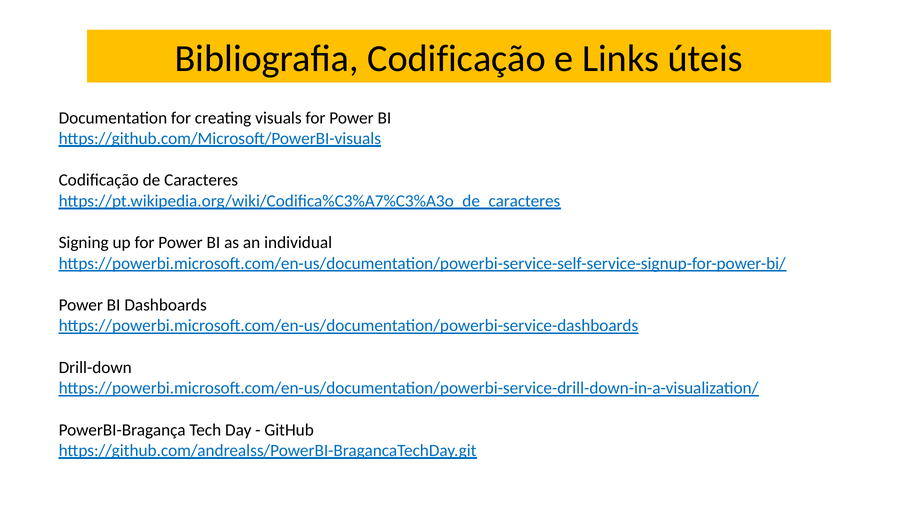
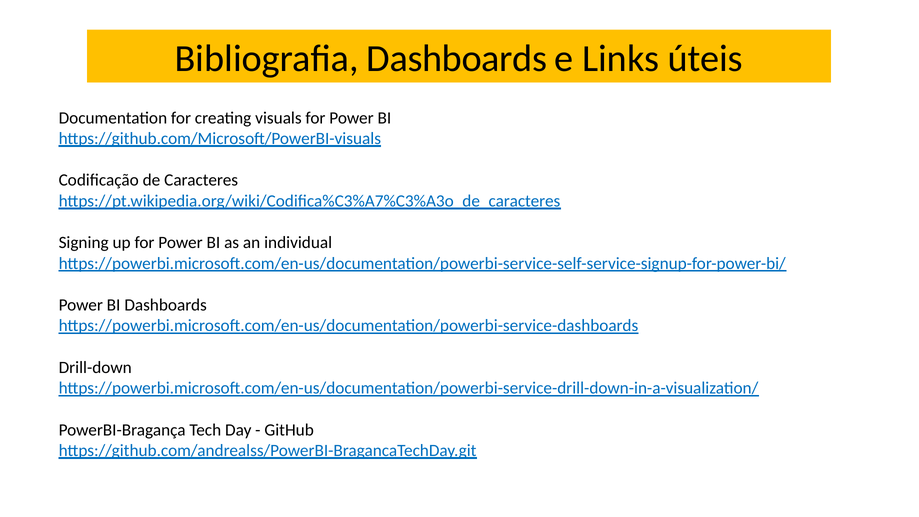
Bibliografia Codificação: Codificação -> Dashboards
